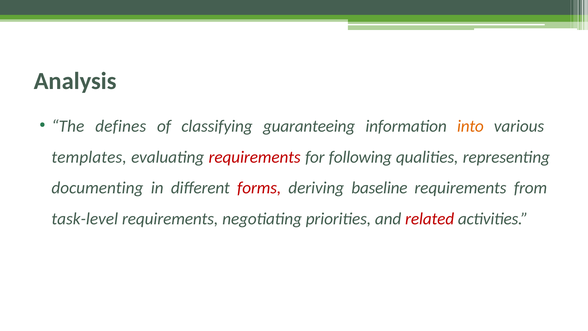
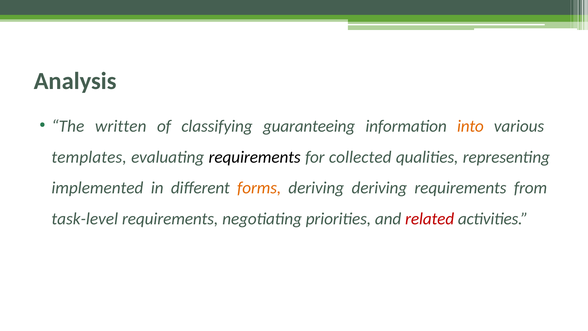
defines: defines -> written
requirements at (255, 157) colour: red -> black
following: following -> collected
documenting: documenting -> implemented
forms colour: red -> orange
deriving baseline: baseline -> deriving
